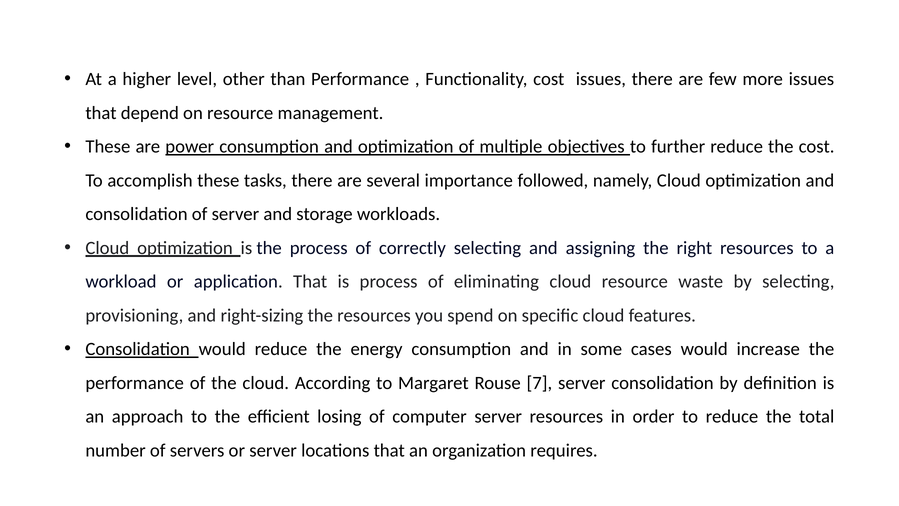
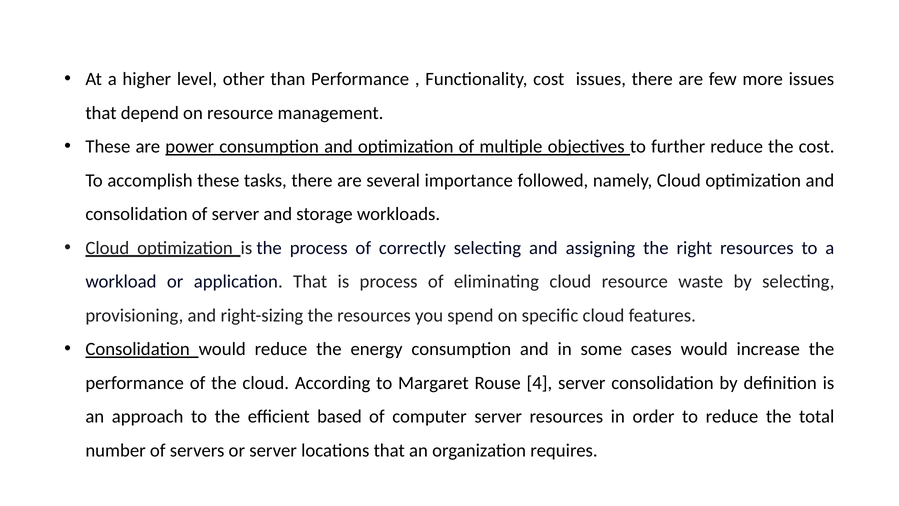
7: 7 -> 4
losing: losing -> based
